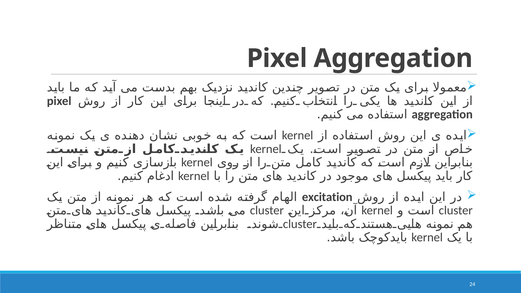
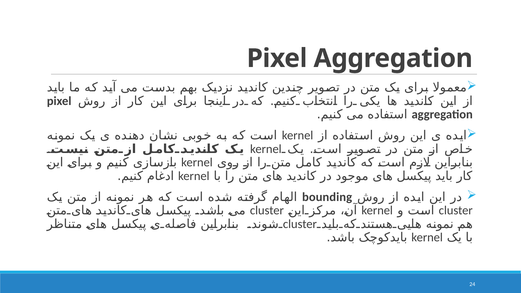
excitation: excitation -> bounding
